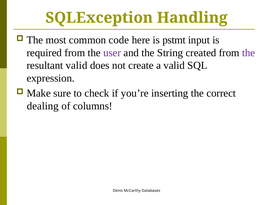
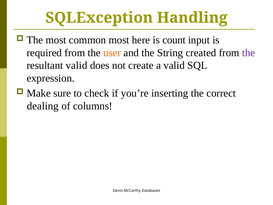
common code: code -> most
pstmt: pstmt -> count
user colour: purple -> orange
